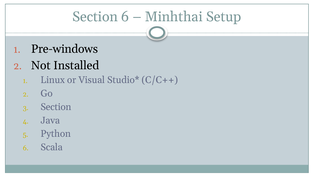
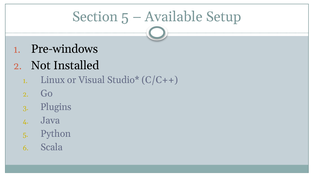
Section 6: 6 -> 5
Minhthai: Minhthai -> Available
Section at (56, 107): Section -> Plugins
